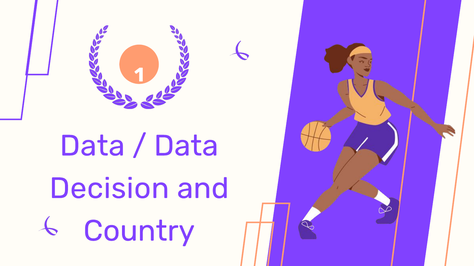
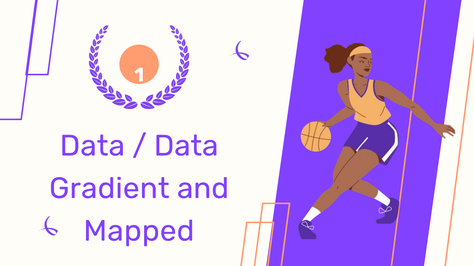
Decision: Decision -> Gradient
Country: Country -> Mapped
